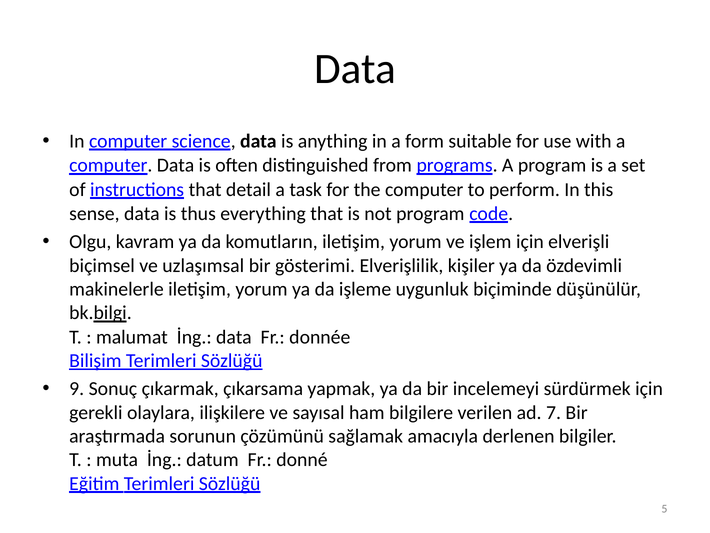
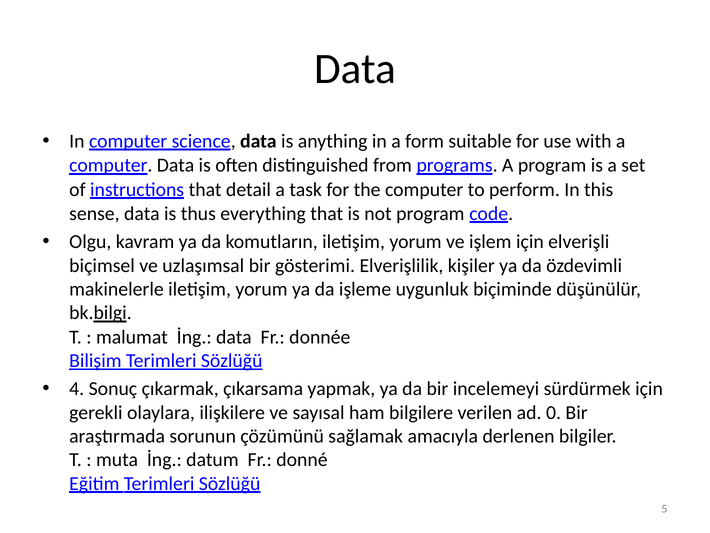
9: 9 -> 4
7: 7 -> 0
